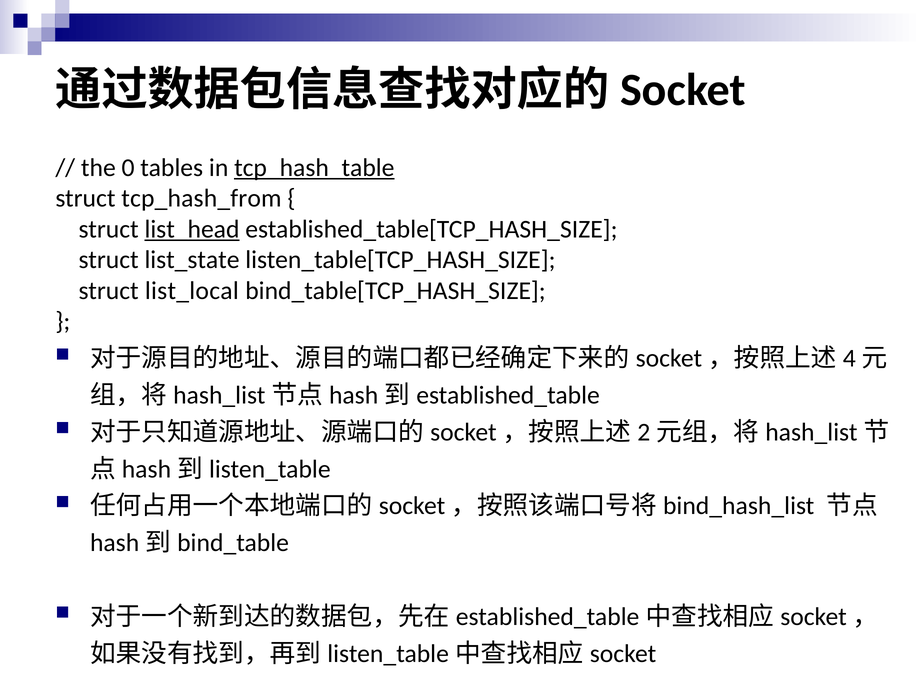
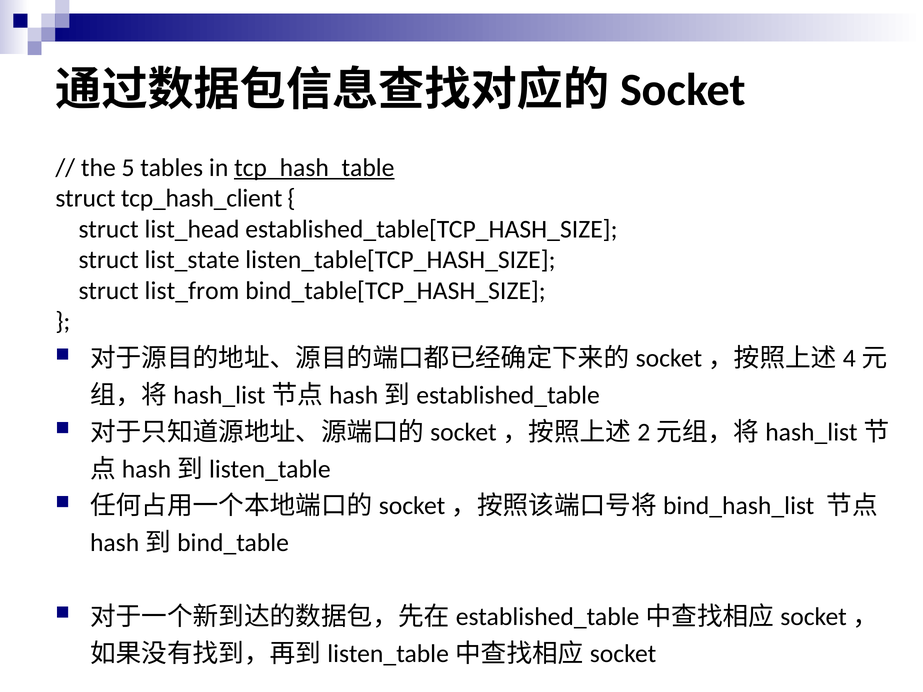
0: 0 -> 5
tcp_hash_from: tcp_hash_from -> tcp_hash_client
list_head underline: present -> none
list_local: list_local -> list_from
